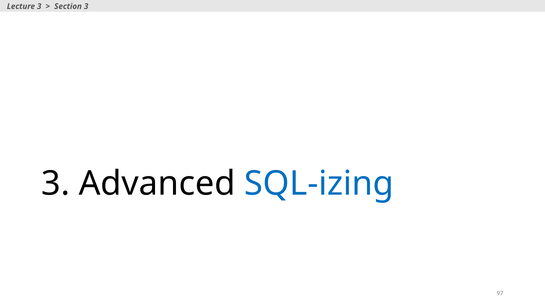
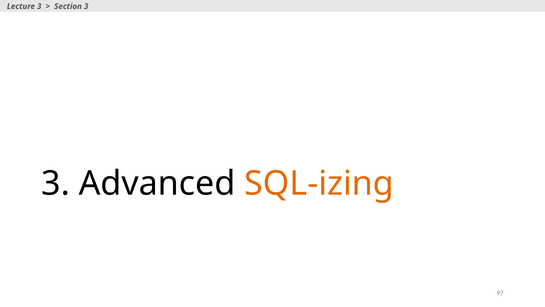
SQL-izing colour: blue -> orange
